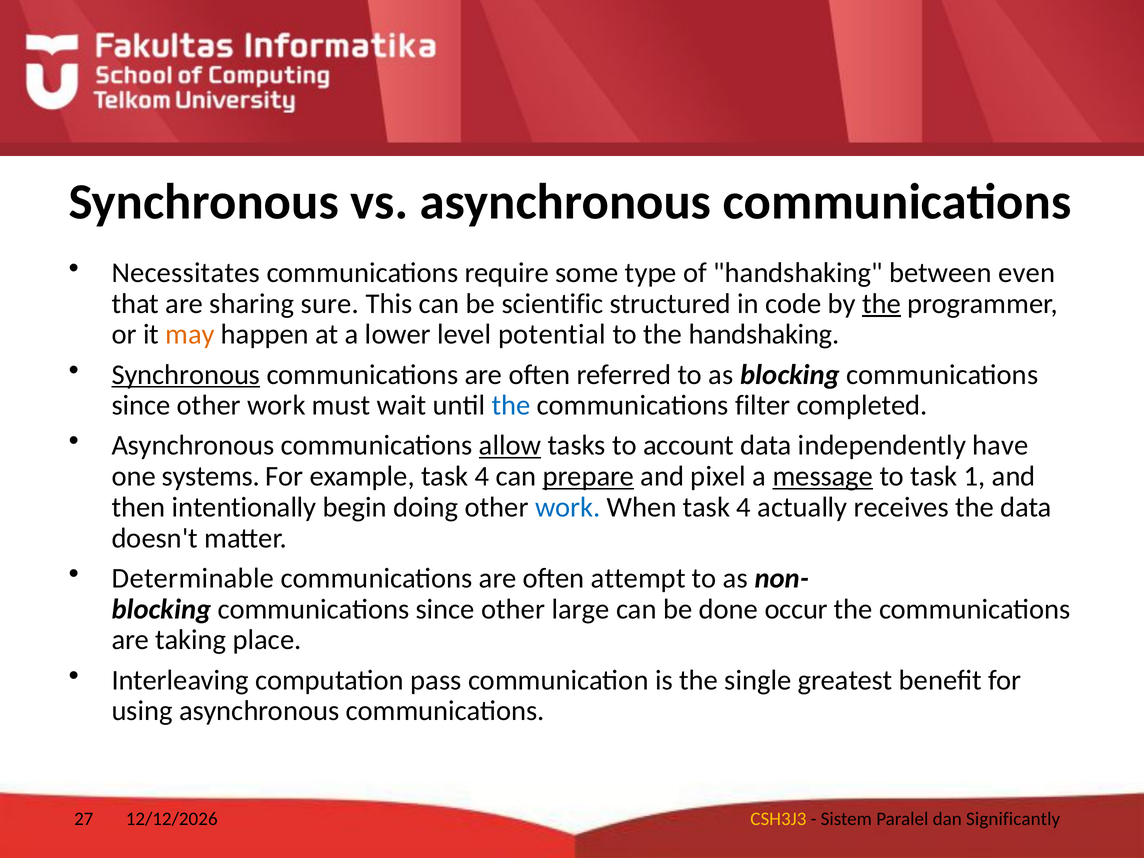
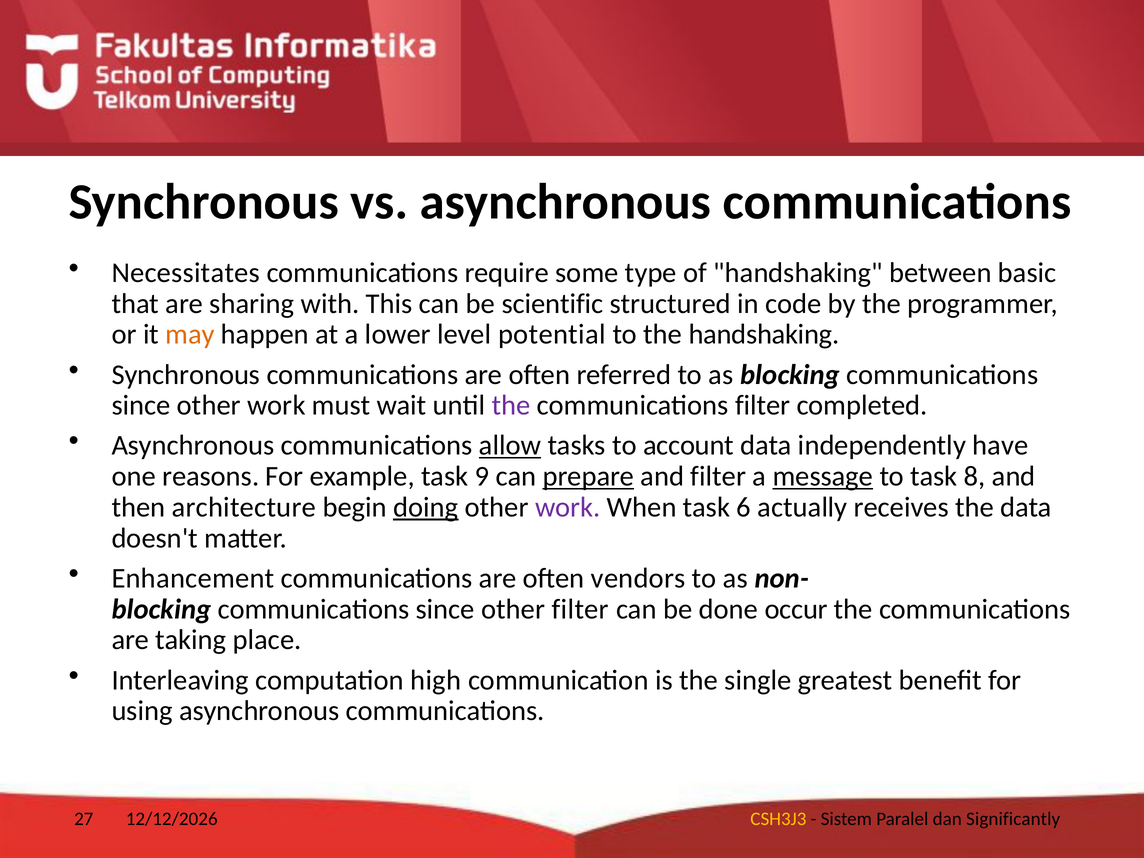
even: even -> basic
sure: sure -> with
the at (881, 304) underline: present -> none
Synchronous at (186, 375) underline: present -> none
the at (511, 405) colour: blue -> purple
systems: systems -> reasons
example task 4: 4 -> 9
and pixel: pixel -> filter
1: 1 -> 8
intentionally: intentionally -> architecture
doing underline: none -> present
work at (568, 507) colour: blue -> purple
When task 4: 4 -> 6
Determinable: Determinable -> Enhancement
attempt: attempt -> vendors
other large: large -> filter
pass: pass -> high
